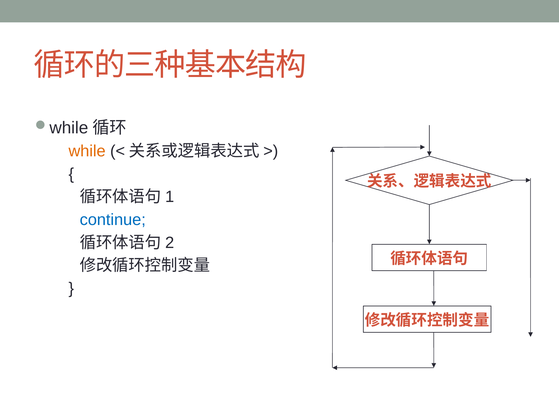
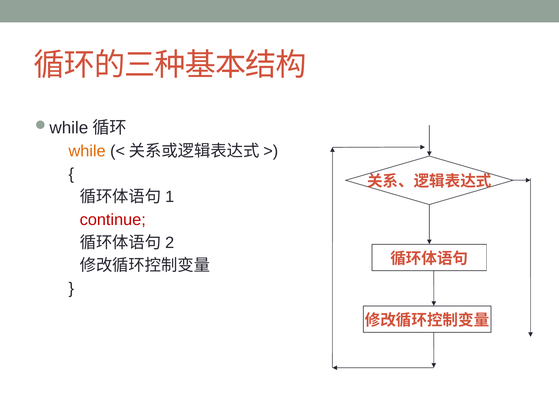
continue colour: blue -> red
